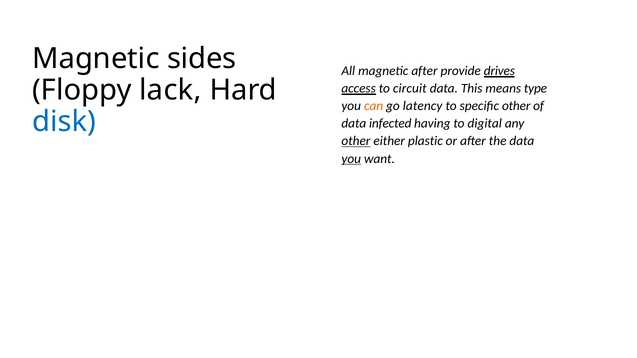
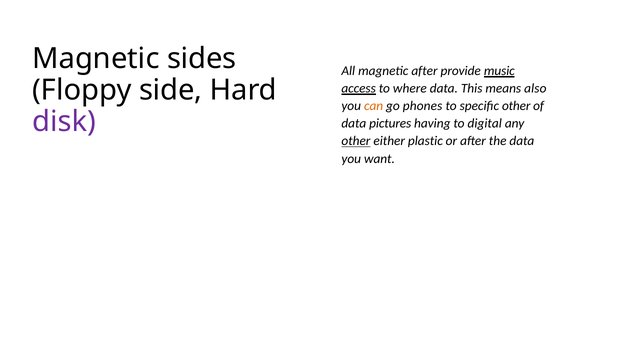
drives: drives -> music
lack: lack -> side
circuit: circuit -> where
type: type -> also
latency: latency -> phones
disk colour: blue -> purple
infected: infected -> pictures
you at (351, 159) underline: present -> none
